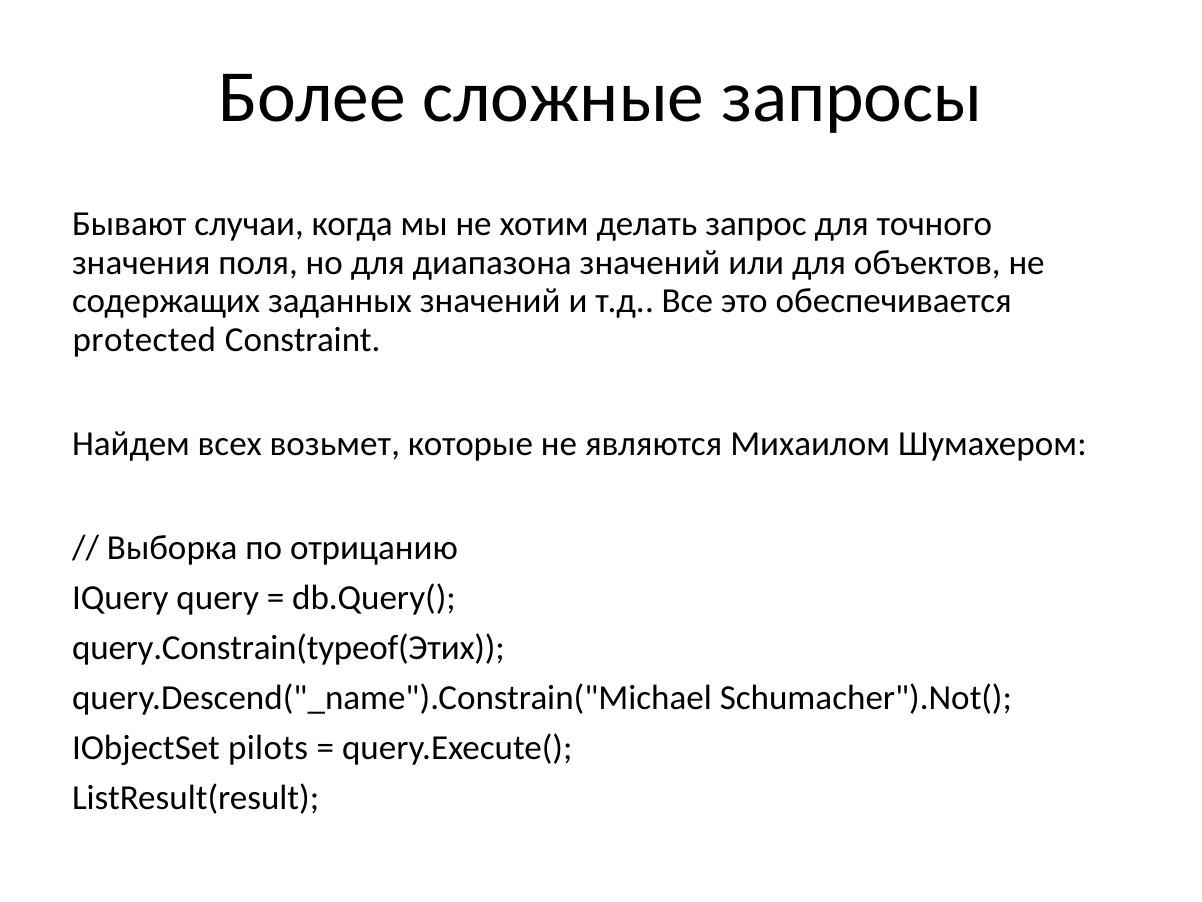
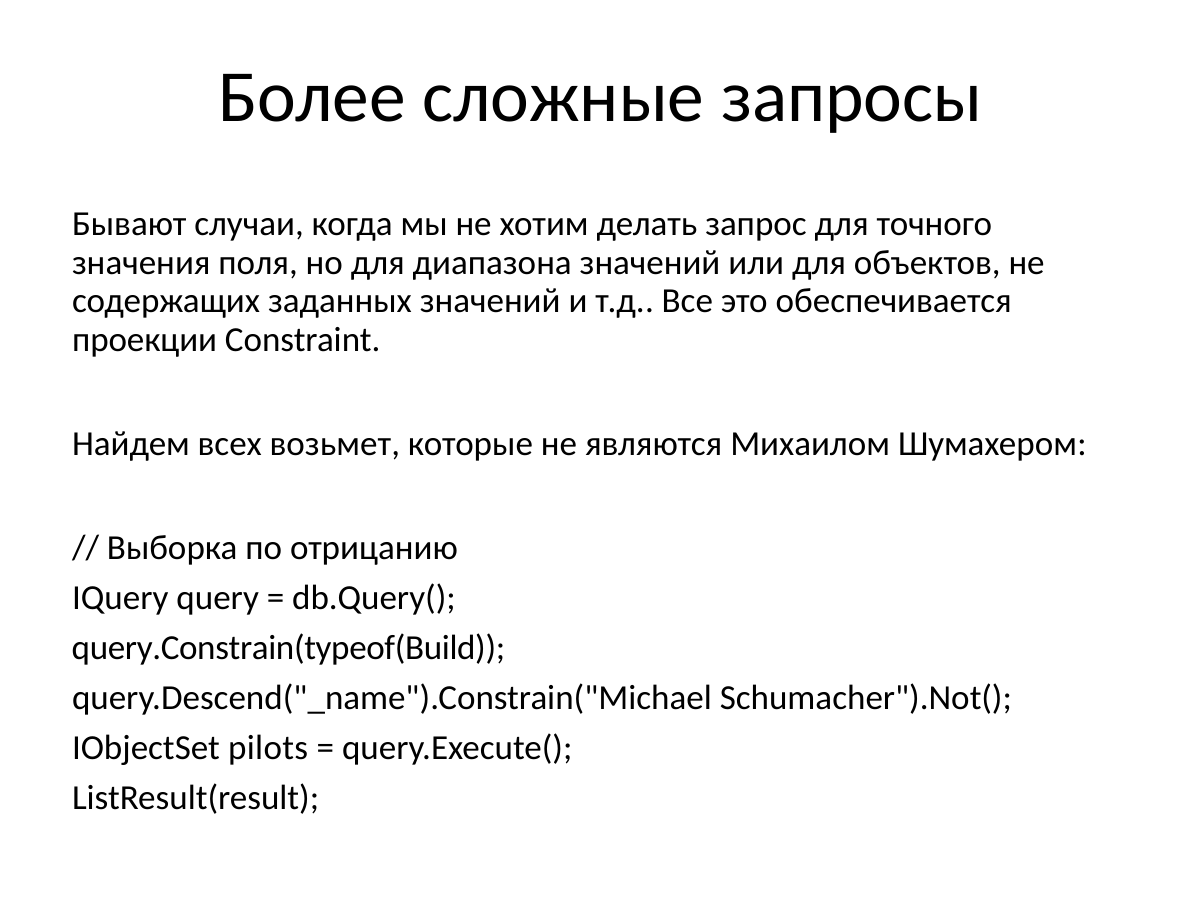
protected: protected -> проекции
query.Constrain(typeof(Этих: query.Constrain(typeof(Этих -> query.Constrain(typeof(Build
